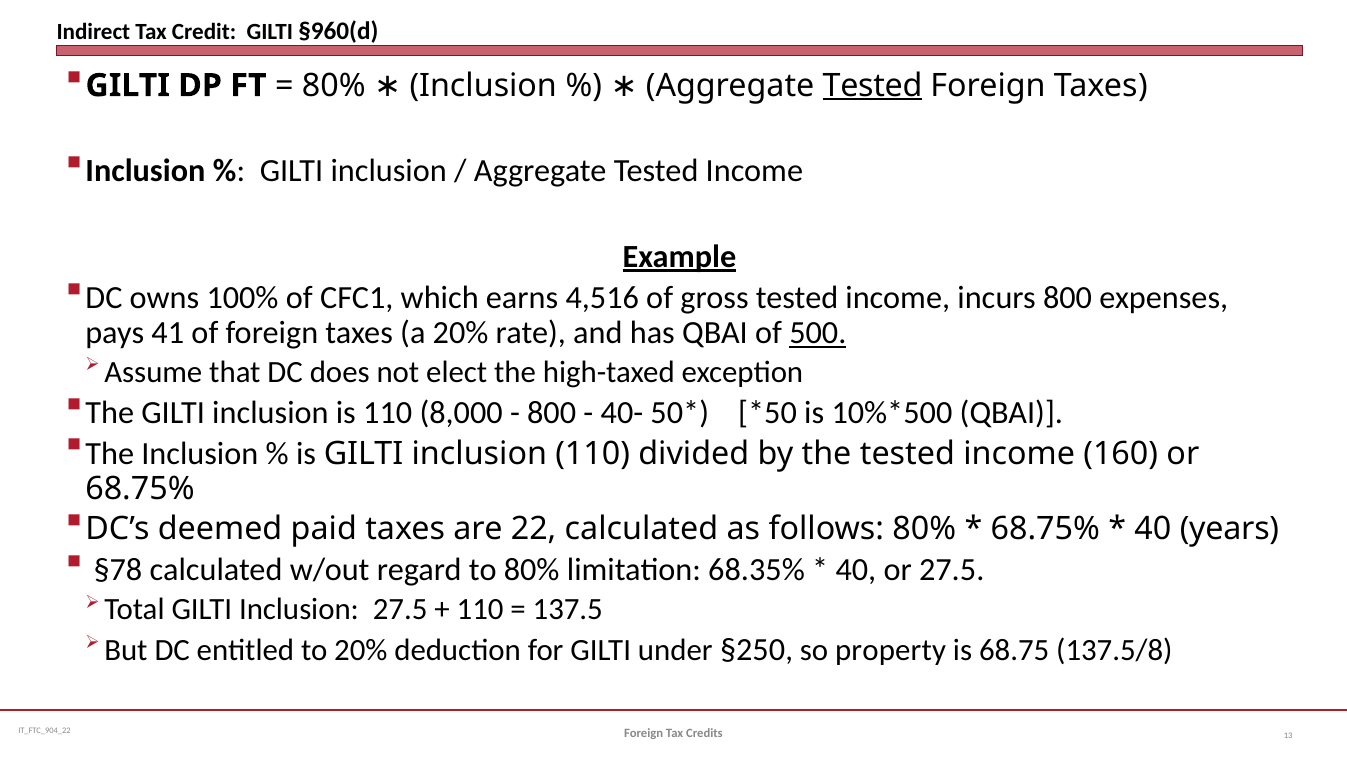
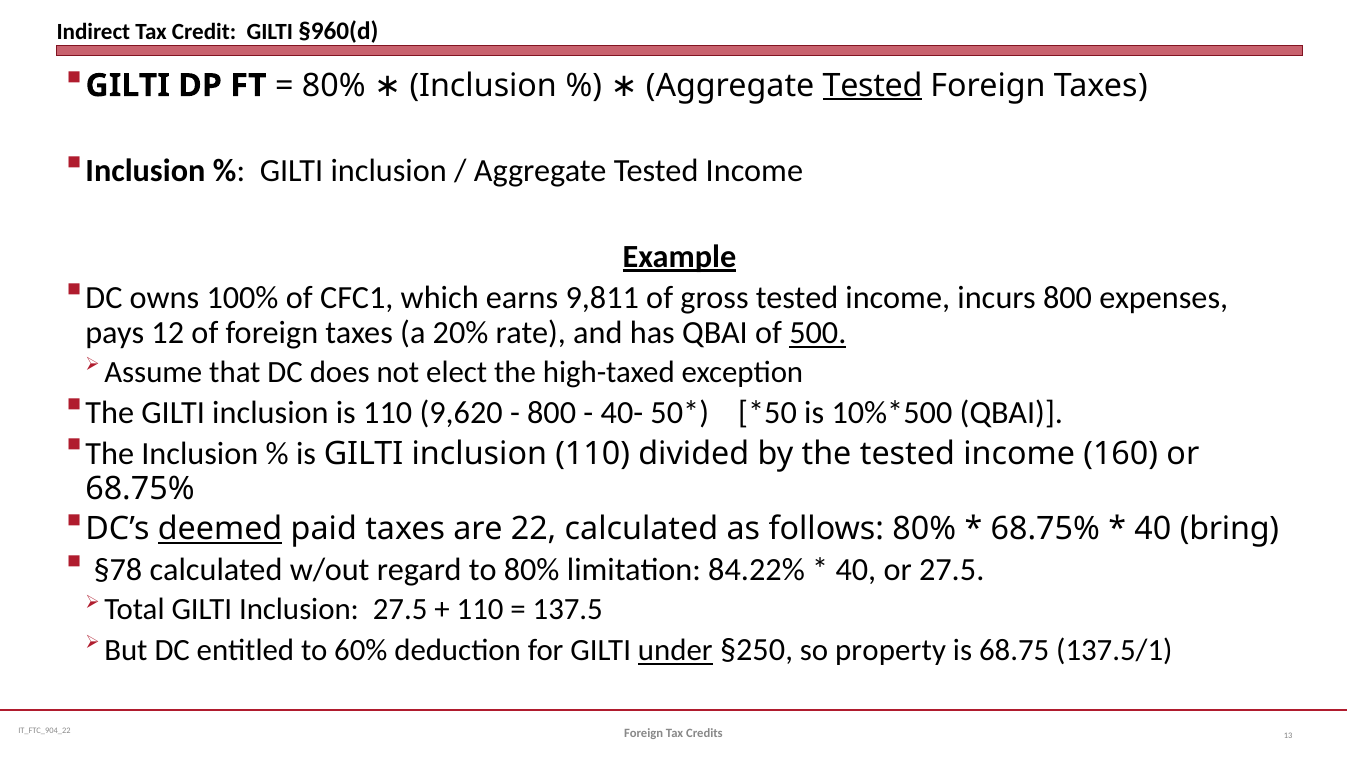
4,516: 4,516 -> 9,811
41: 41 -> 12
8,000: 8,000 -> 9,620
deemed underline: none -> present
years: years -> bring
68.35%: 68.35% -> 84.22%
to 20%: 20% -> 60%
under underline: none -> present
137.5/8: 137.5/8 -> 137.5/1
